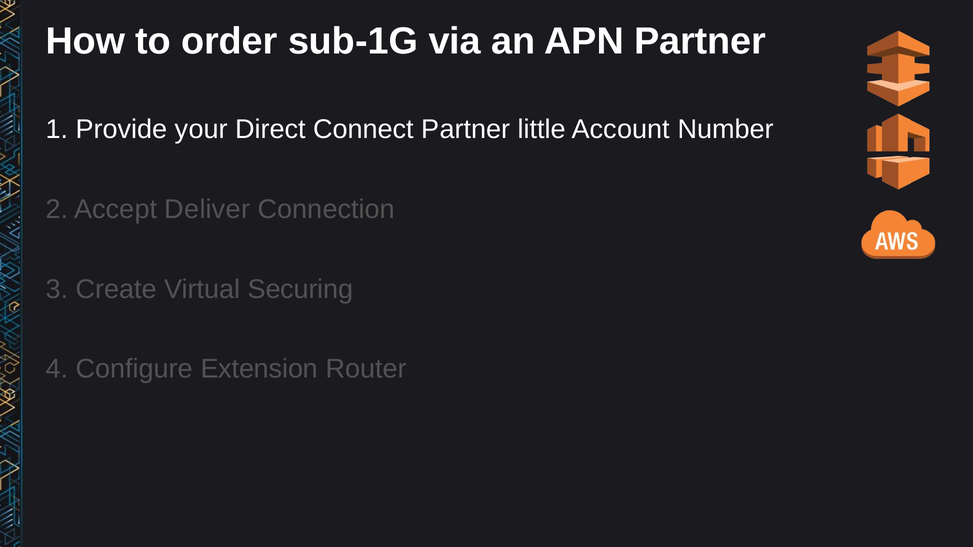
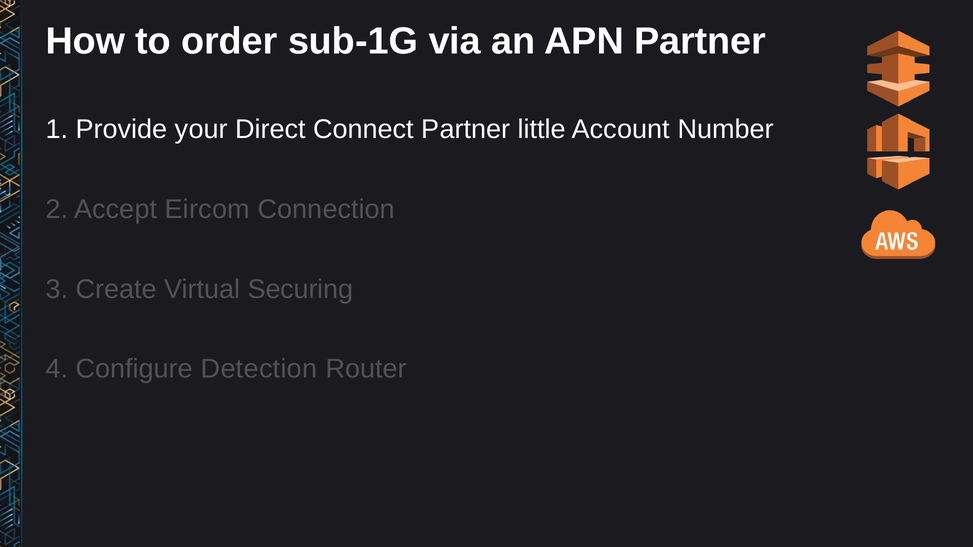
Deliver: Deliver -> Eircom
Extension: Extension -> Detection
